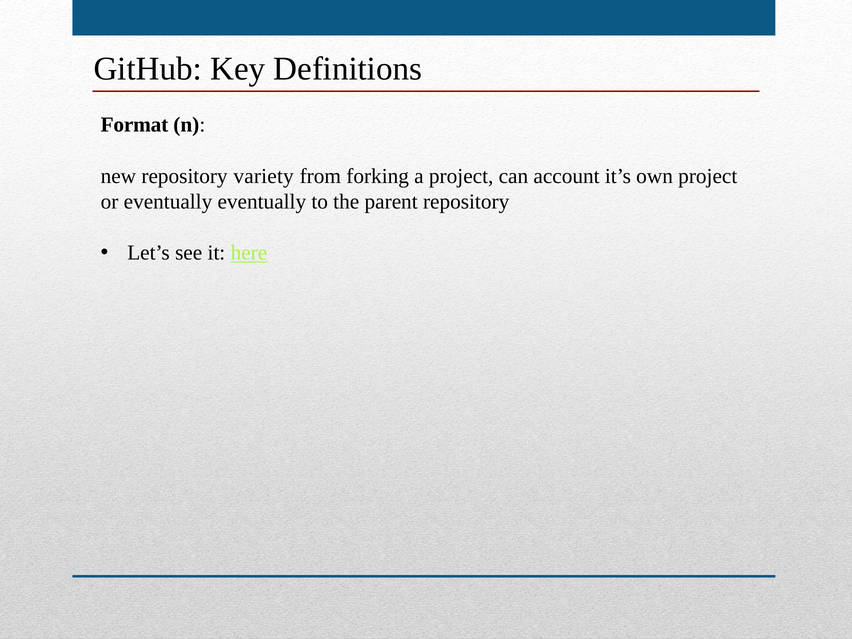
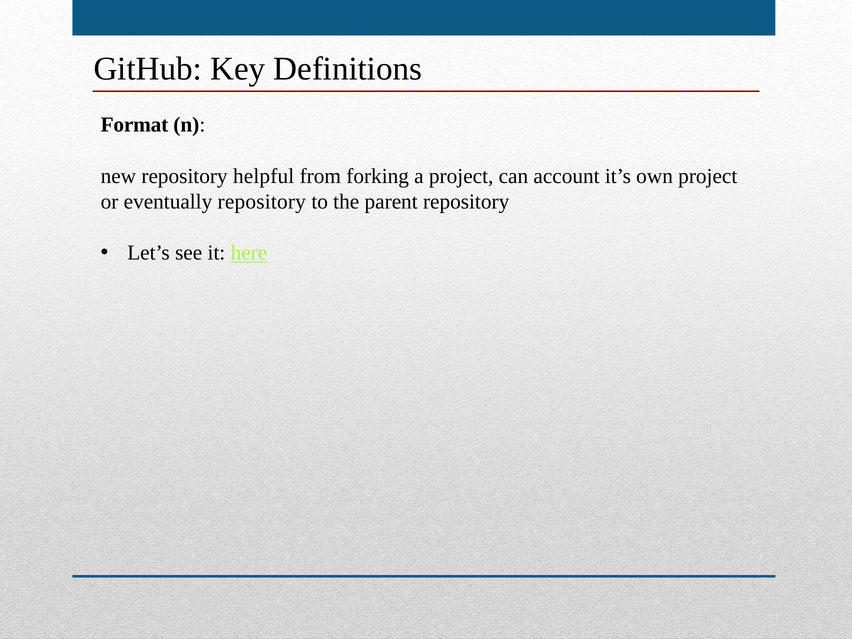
variety: variety -> helpful
eventually eventually: eventually -> repository
